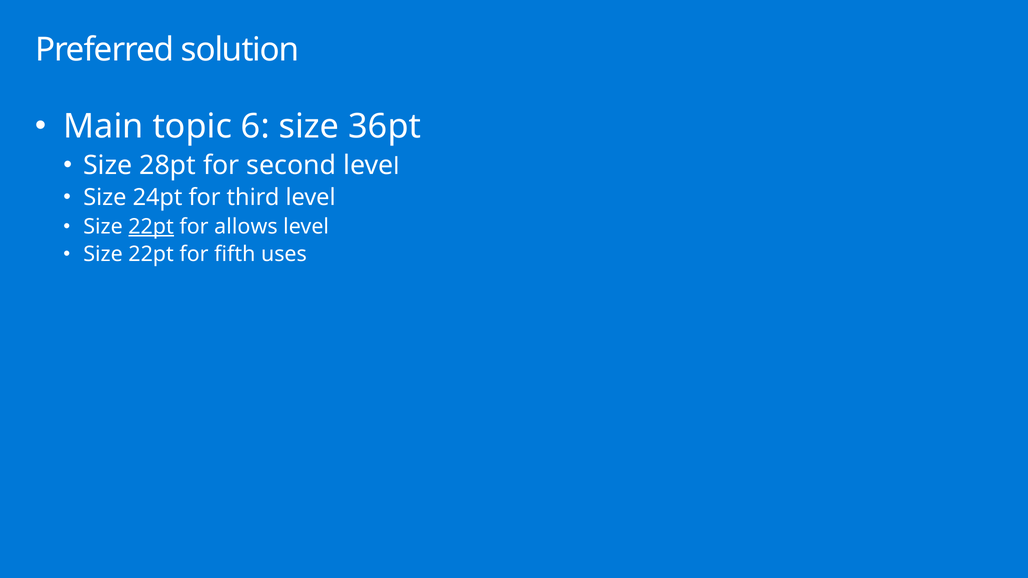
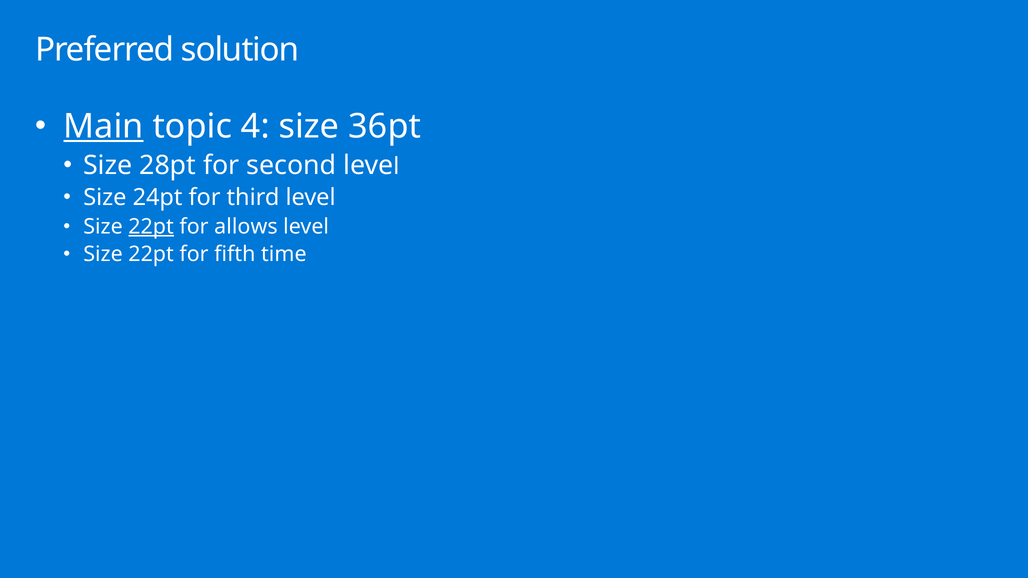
Main underline: none -> present
6: 6 -> 4
uses: uses -> time
